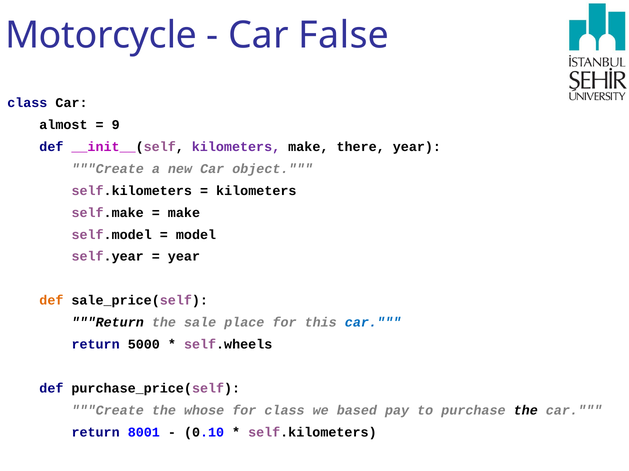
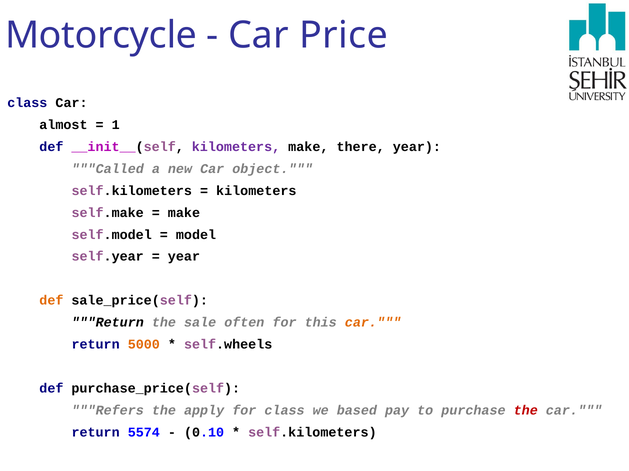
False: False -> Price
9: 9 -> 1
Create at (108, 169): Create -> Called
place: place -> often
car at (373, 323) colour: blue -> orange
5000 colour: black -> orange
Create at (108, 411): Create -> Refers
whose: whose -> apply
the at (526, 411) colour: black -> red
8001: 8001 -> 5574
